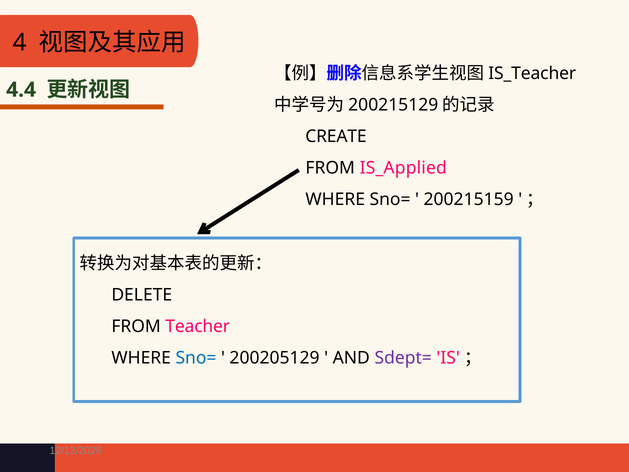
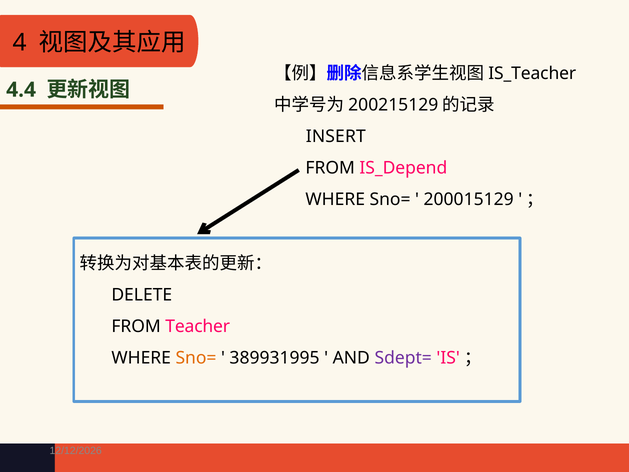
CREATE: CREATE -> INSERT
IS_Applied: IS_Applied -> IS_Depend
200215159: 200215159 -> 200015129
Sno= at (196, 358) colour: blue -> orange
200205129: 200205129 -> 389931995
